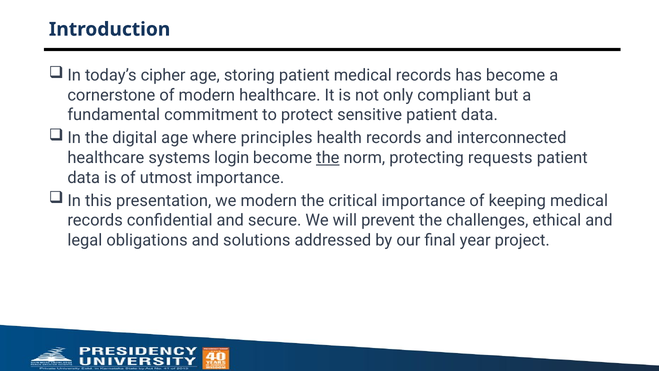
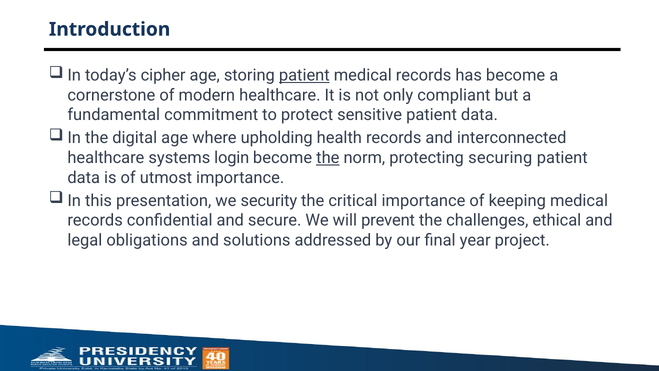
patient at (304, 75) underline: none -> present
principles: principles -> upholding
requests: requests -> securing
we modern: modern -> security
